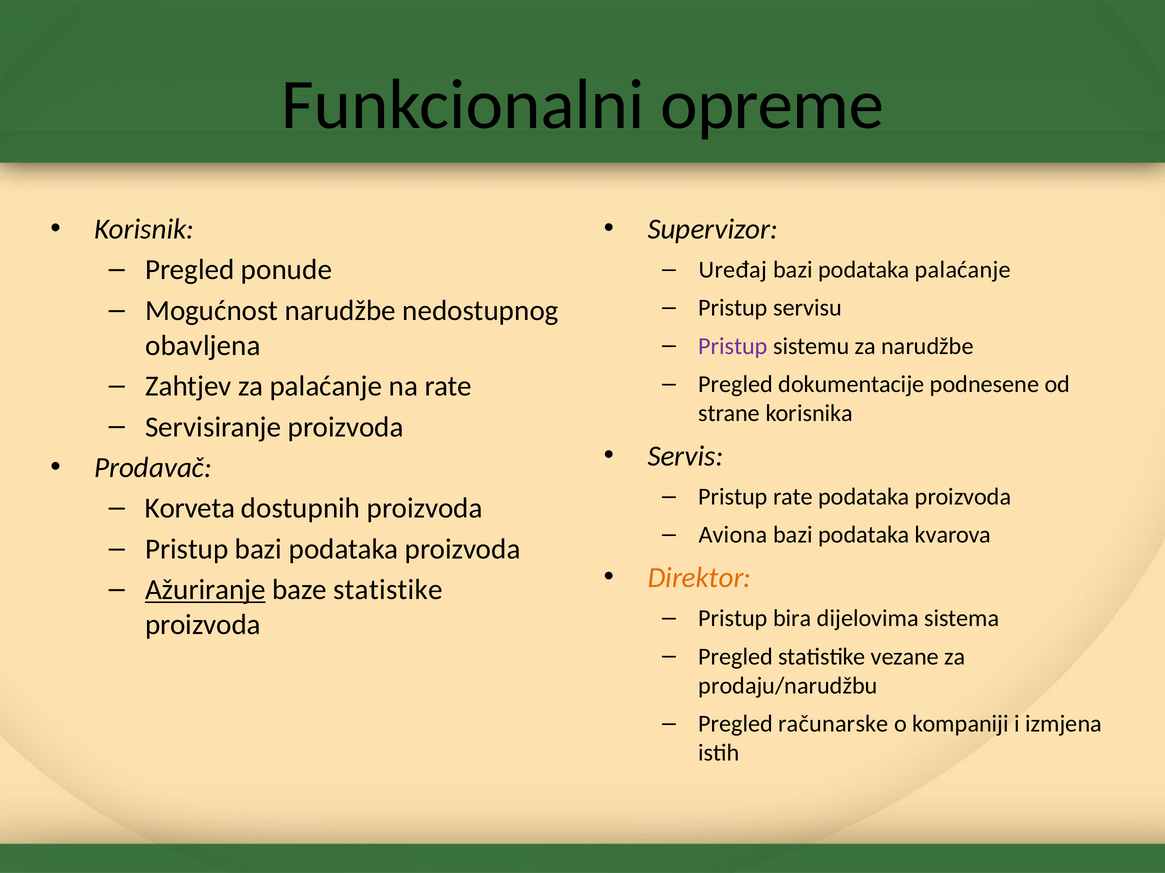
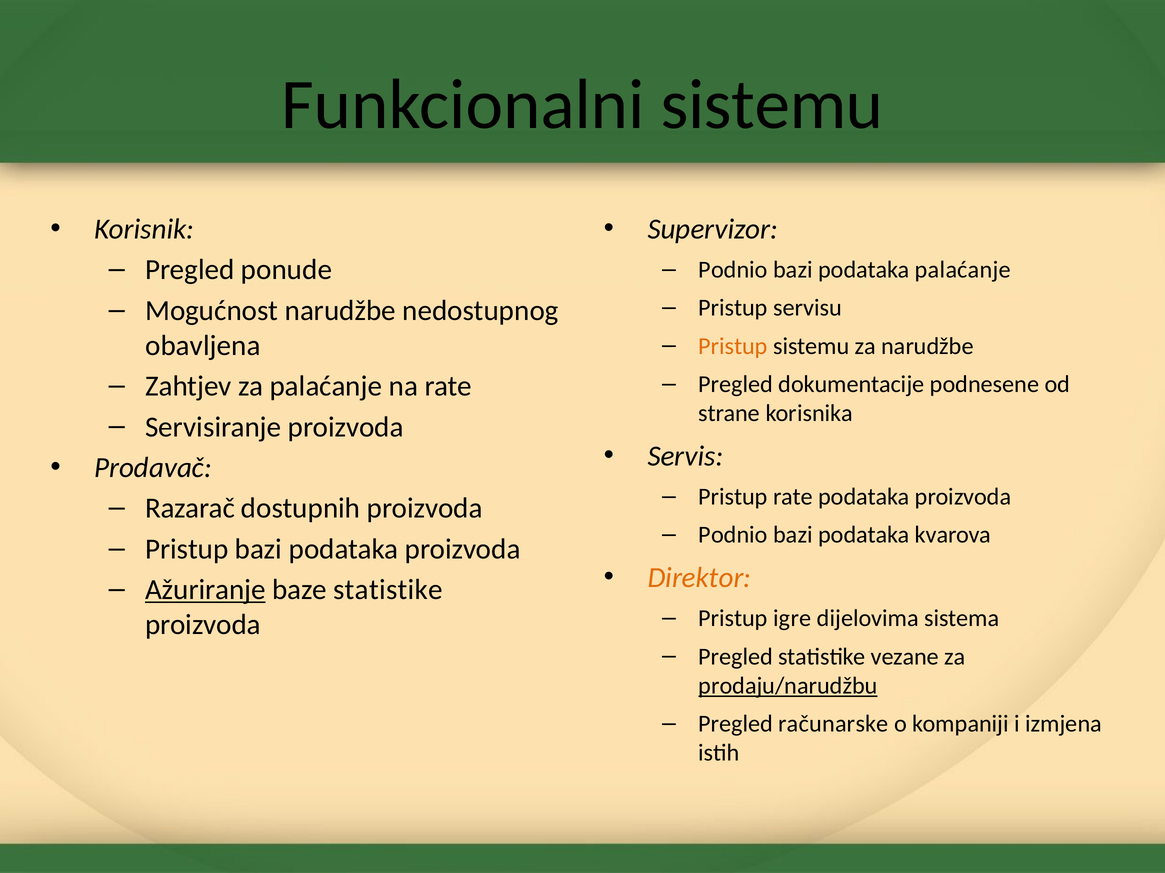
Funkcionalni opreme: opreme -> sistemu
Uređaj at (733, 270): Uređaj -> Podnio
Pristup at (733, 346) colour: purple -> orange
Korveta: Korveta -> Razarač
Aviona at (733, 535): Aviona -> Podnio
bira: bira -> igre
prodaju/narudžbu underline: none -> present
